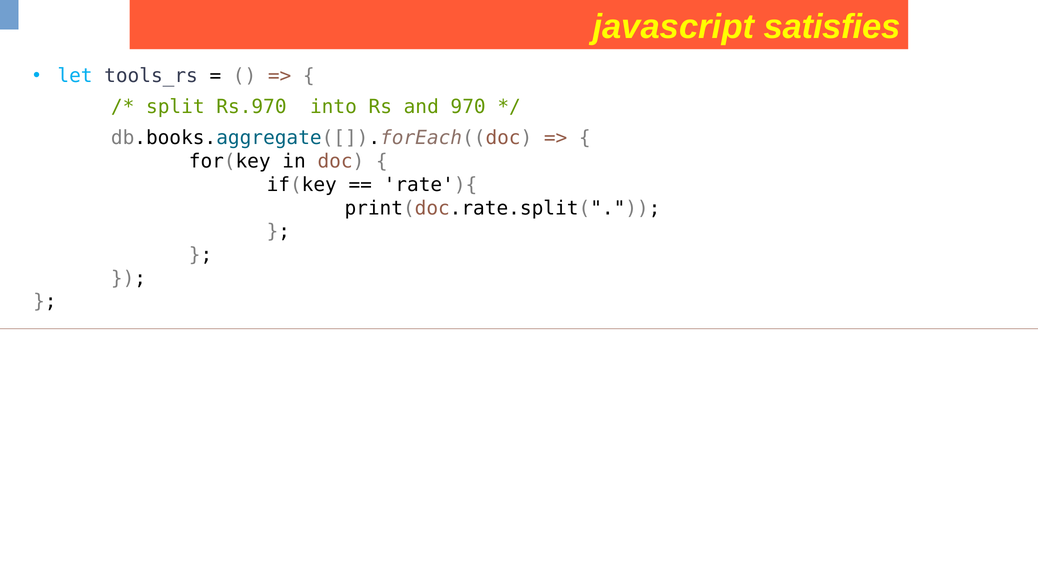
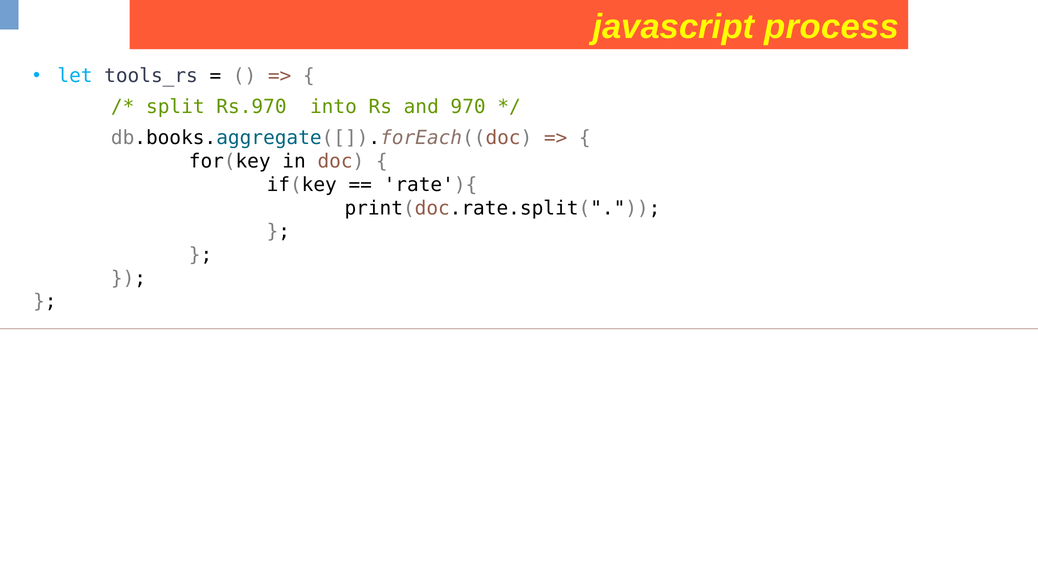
satisfies: satisfies -> process
